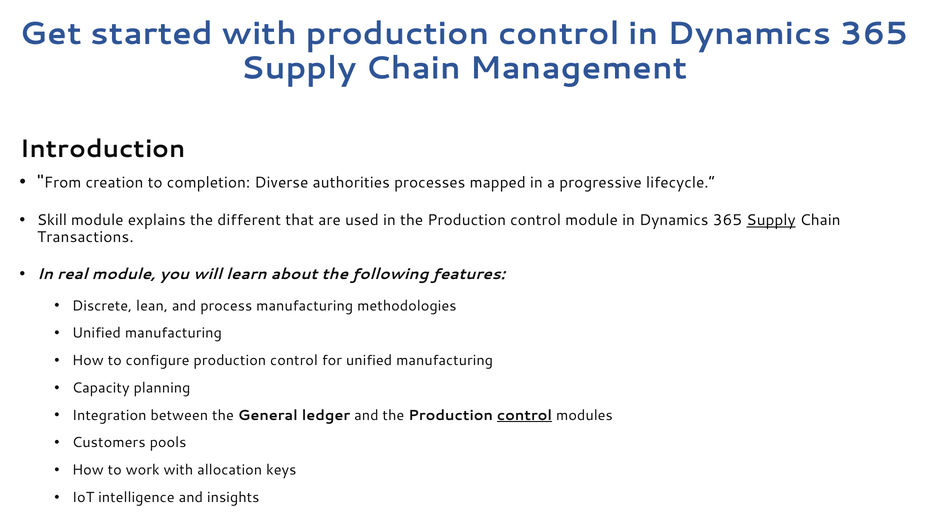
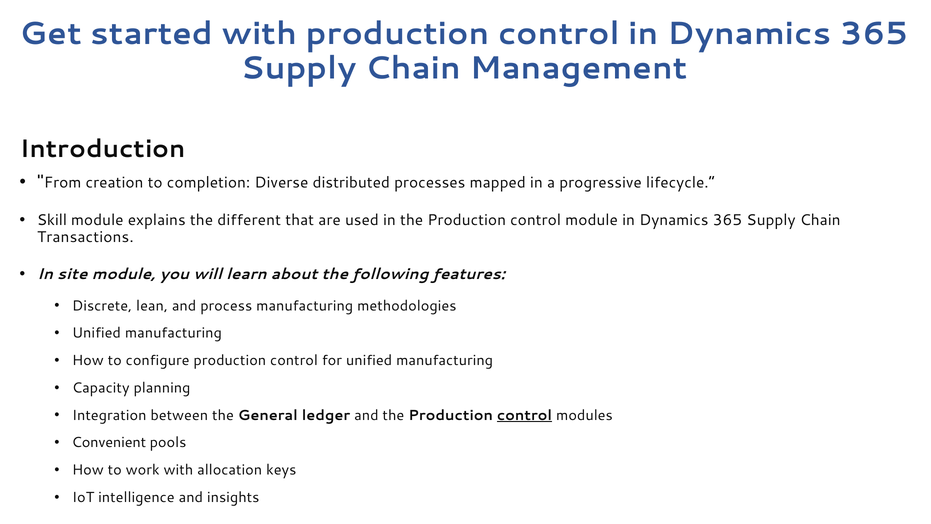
authorities: authorities -> distributed
Supply at (771, 220) underline: present -> none
real: real -> site
Customers: Customers -> Convenient
